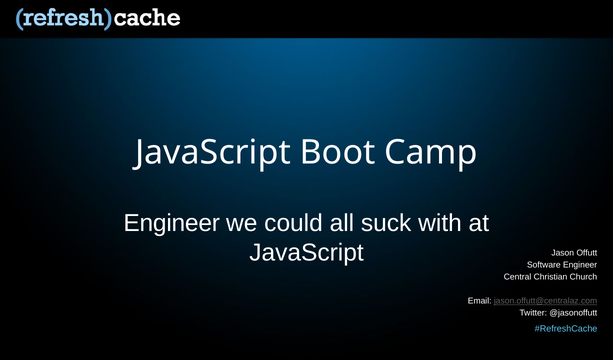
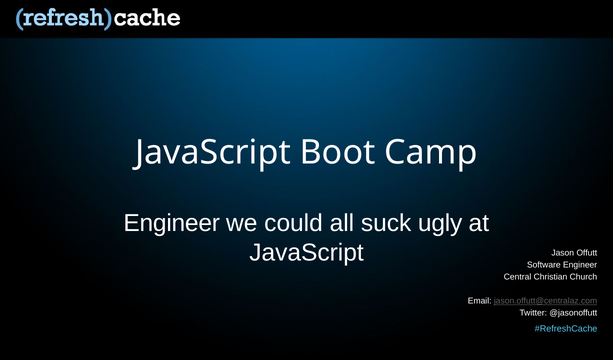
with: with -> ugly
